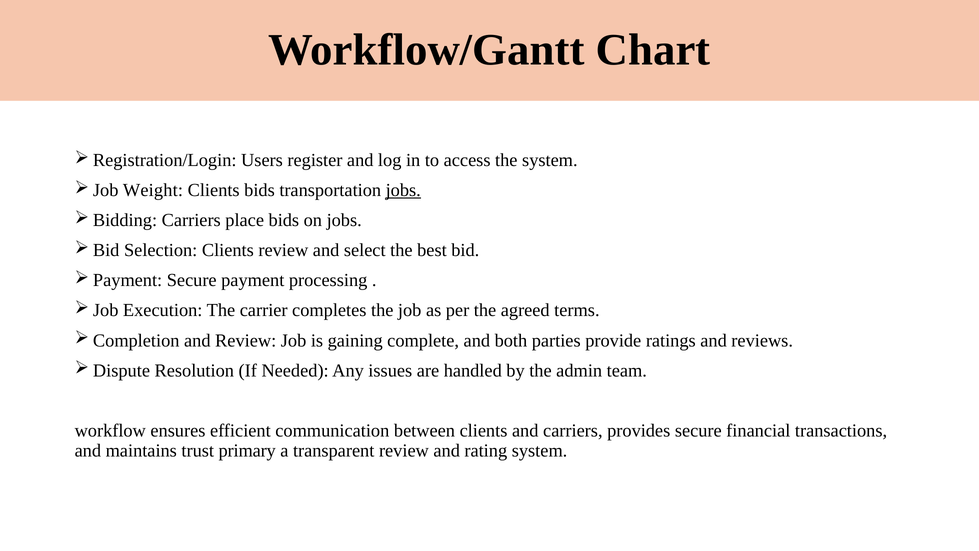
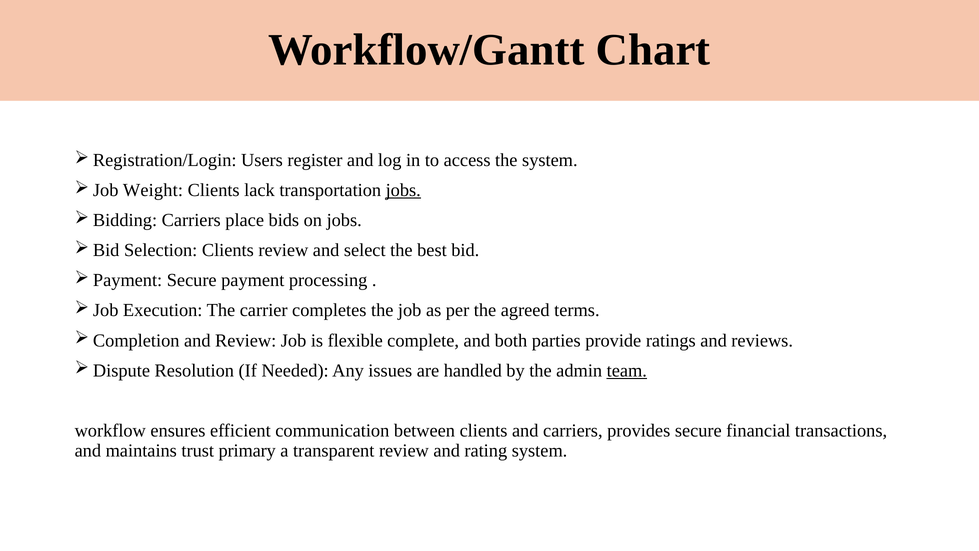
Clients bids: bids -> lack
gaining: gaining -> flexible
team underline: none -> present
